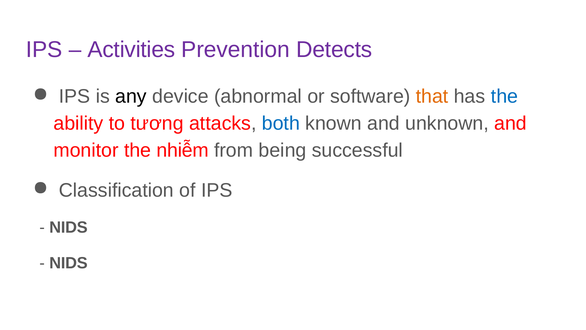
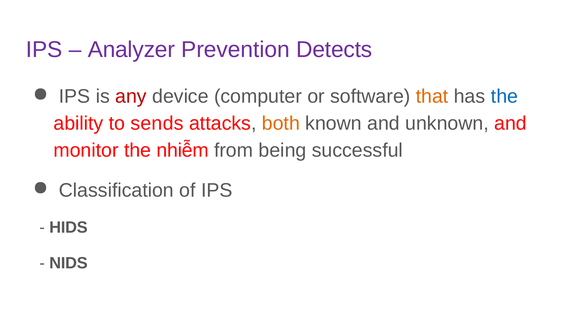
Activities: Activities -> Analyzer
any colour: black -> red
abnormal: abnormal -> computer
tương: tương -> sends
both colour: blue -> orange
NIDS at (68, 227): NIDS -> HIDS
